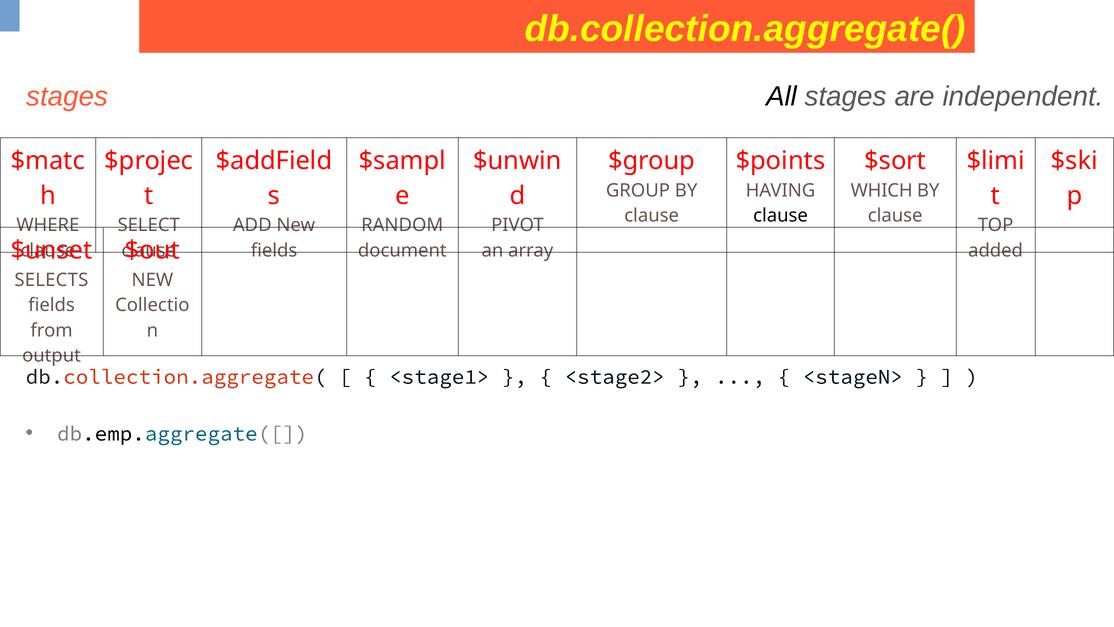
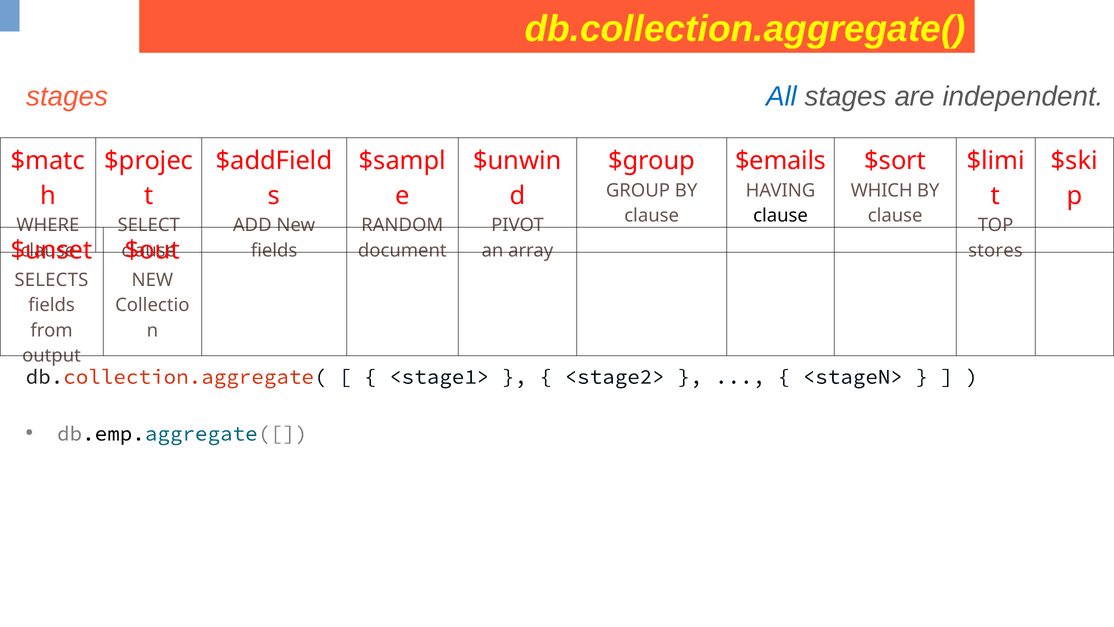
All colour: black -> blue
$points: $points -> $emails
added: added -> stores
